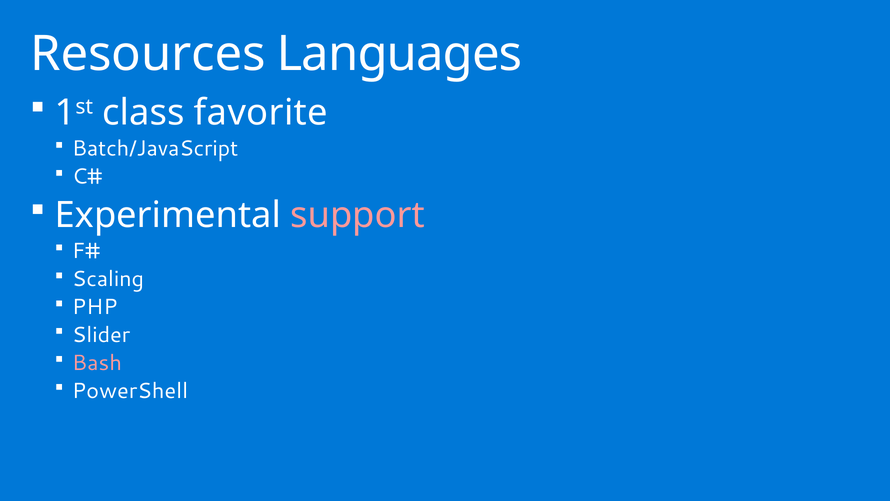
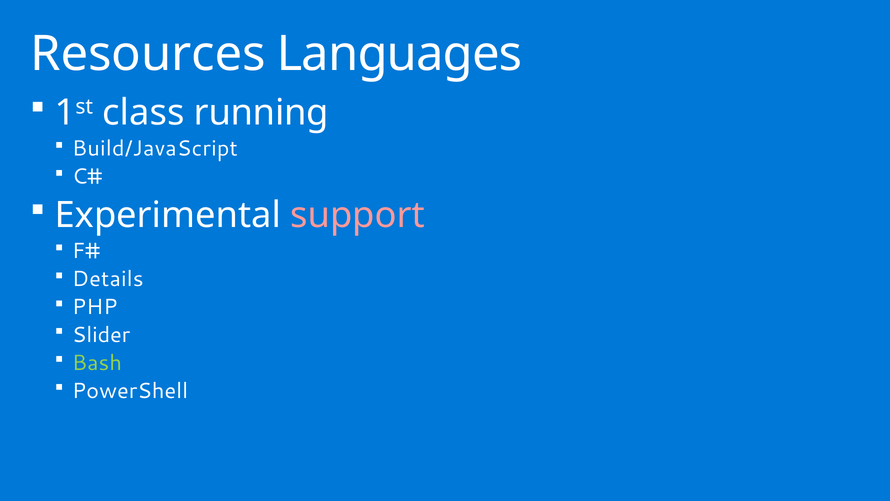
favorite: favorite -> running
Batch/JavaScript: Batch/JavaScript -> Build/JavaScript
Scaling: Scaling -> Details
Bash colour: pink -> light green
